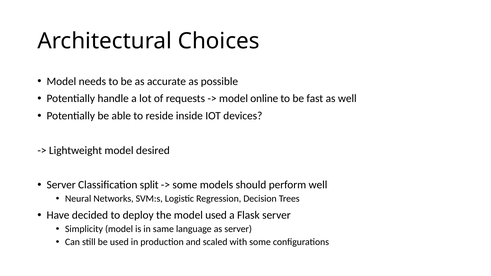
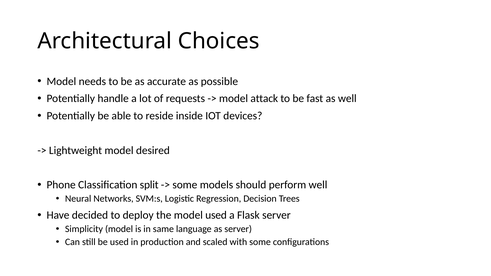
online: online -> attack
Server at (61, 185): Server -> Phone
